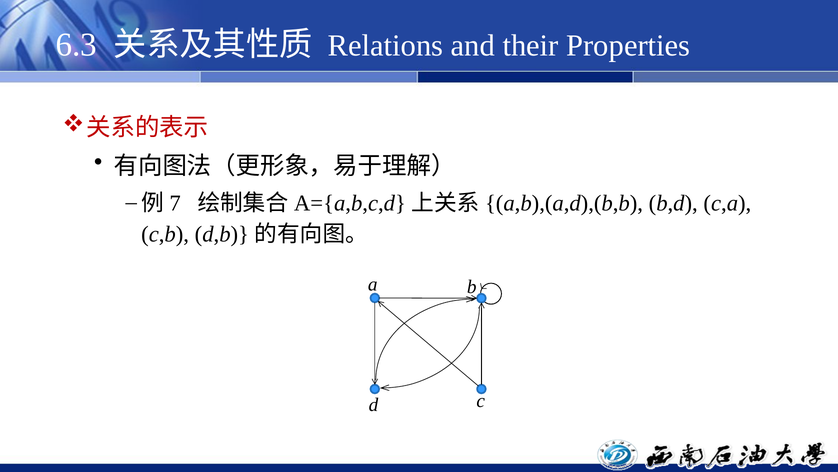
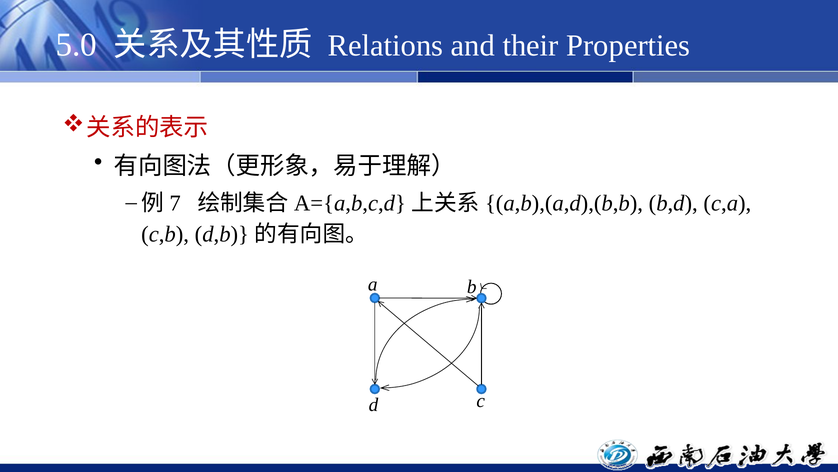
6.3: 6.3 -> 5.0
